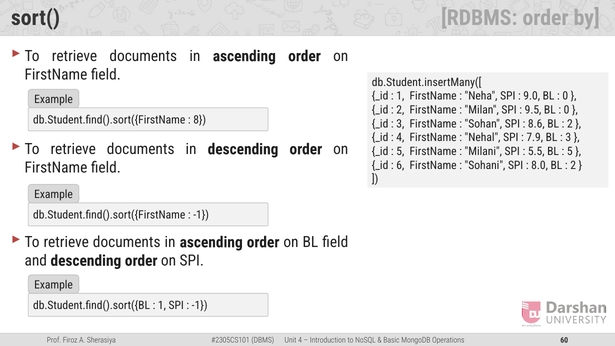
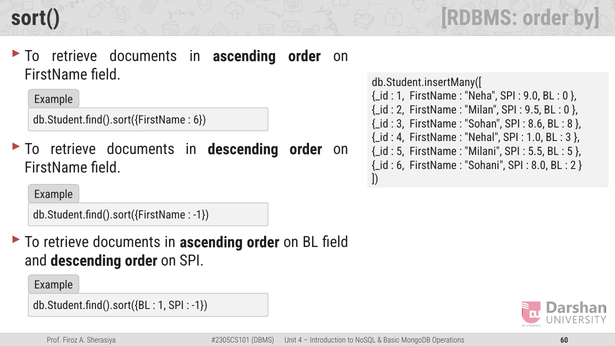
8 at (200, 120): 8 -> 6
2 at (570, 124): 2 -> 8
7.9: 7.9 -> 1.0
